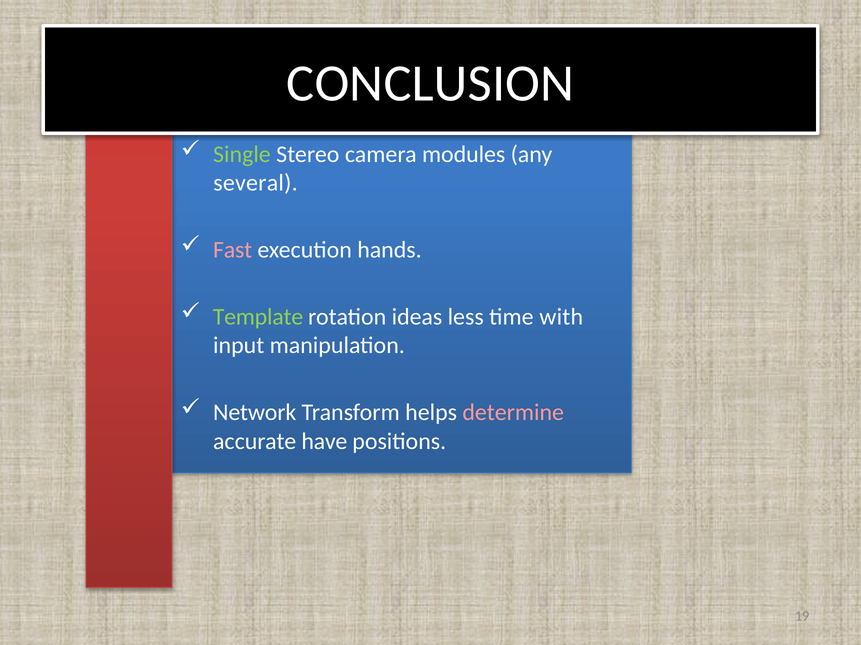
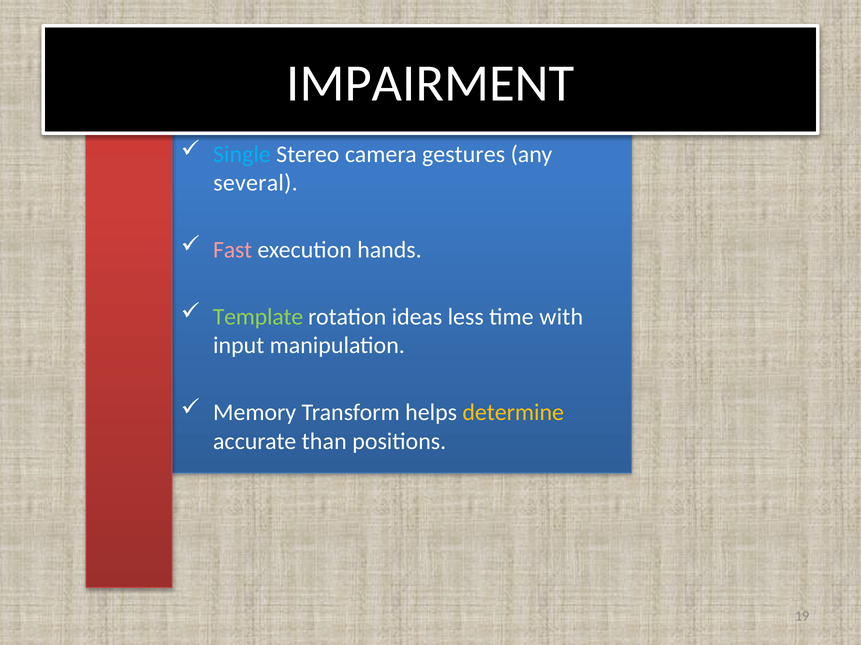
CONCLUSION: CONCLUSION -> IMPAIRMENT
Single colour: light green -> light blue
modules: modules -> gestures
Network: Network -> Memory
determine colour: pink -> yellow
have: have -> than
